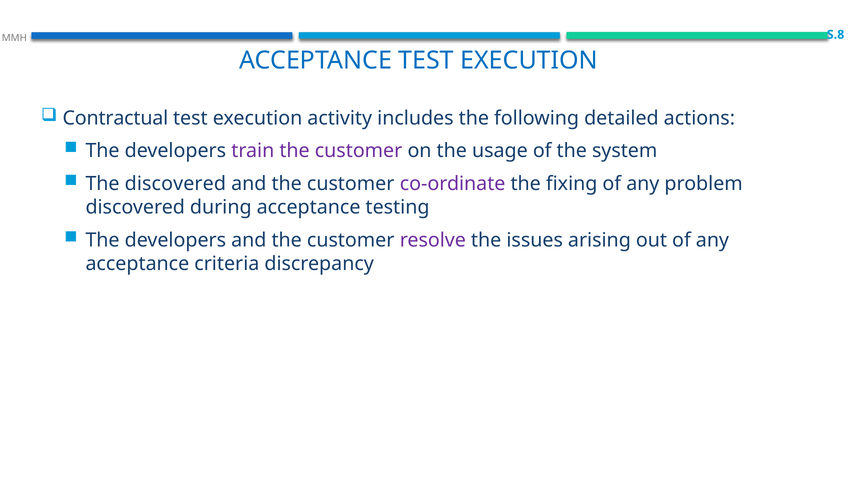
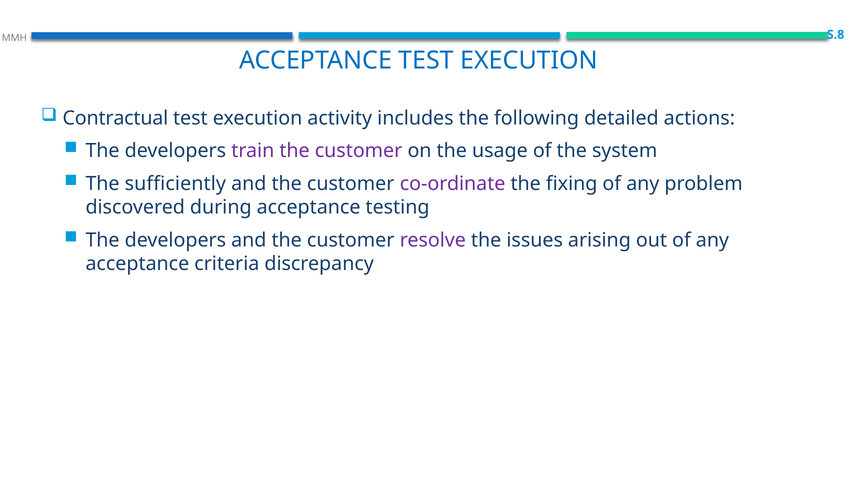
The discovered: discovered -> sufficiently
